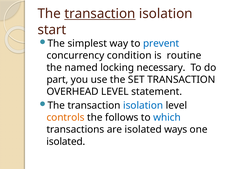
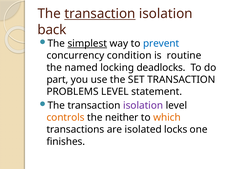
start: start -> back
simplest underline: none -> present
necessary: necessary -> deadlocks
OVERHEAD: OVERHEAD -> PROBLEMS
isolation at (143, 105) colour: blue -> purple
follows: follows -> neither
which colour: blue -> orange
ways: ways -> locks
isolated at (66, 141): isolated -> finishes
